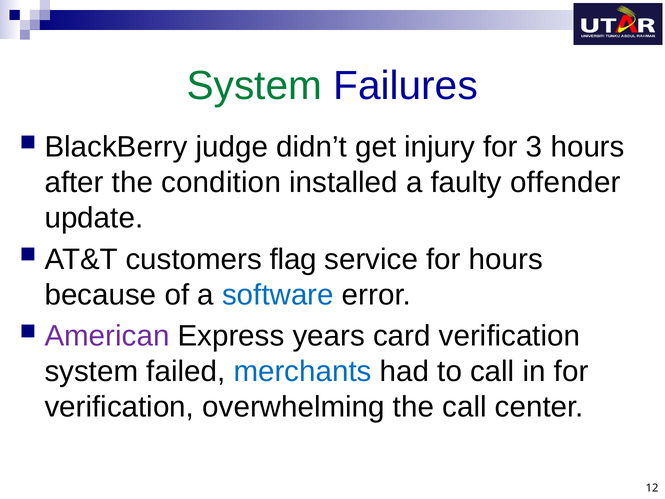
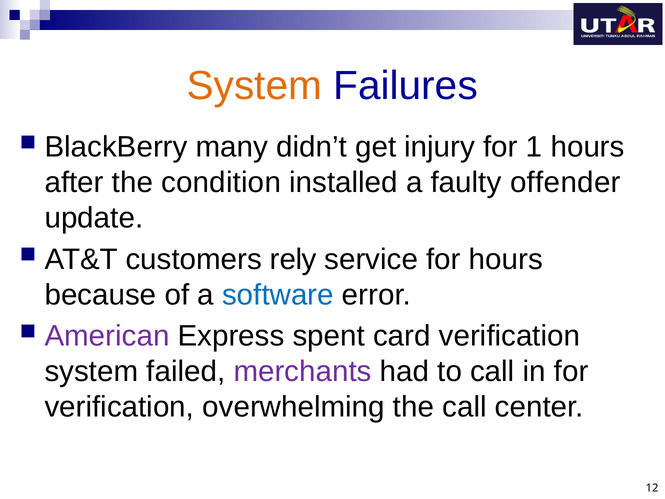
System at (254, 86) colour: green -> orange
judge: judge -> many
3: 3 -> 1
flag: flag -> rely
years: years -> spent
merchants colour: blue -> purple
